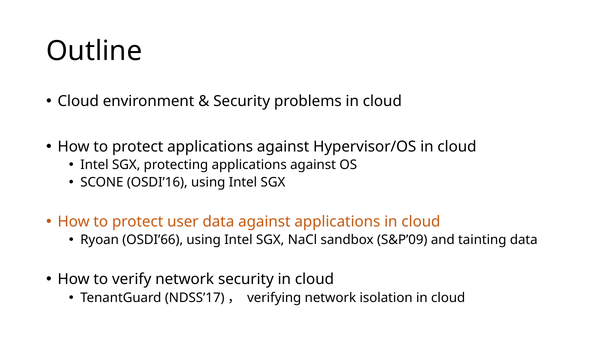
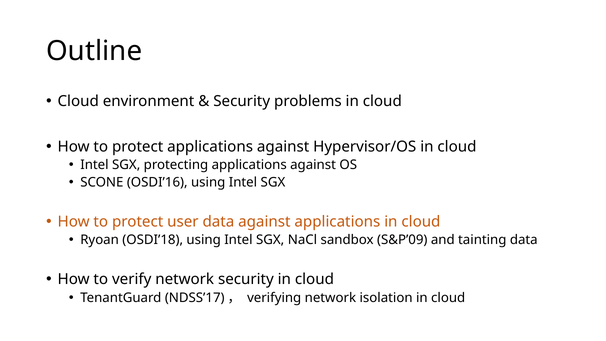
OSDI’66: OSDI’66 -> OSDI’18
